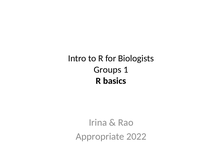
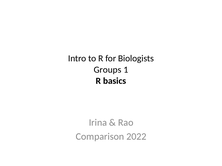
Appropriate: Appropriate -> Comparison
